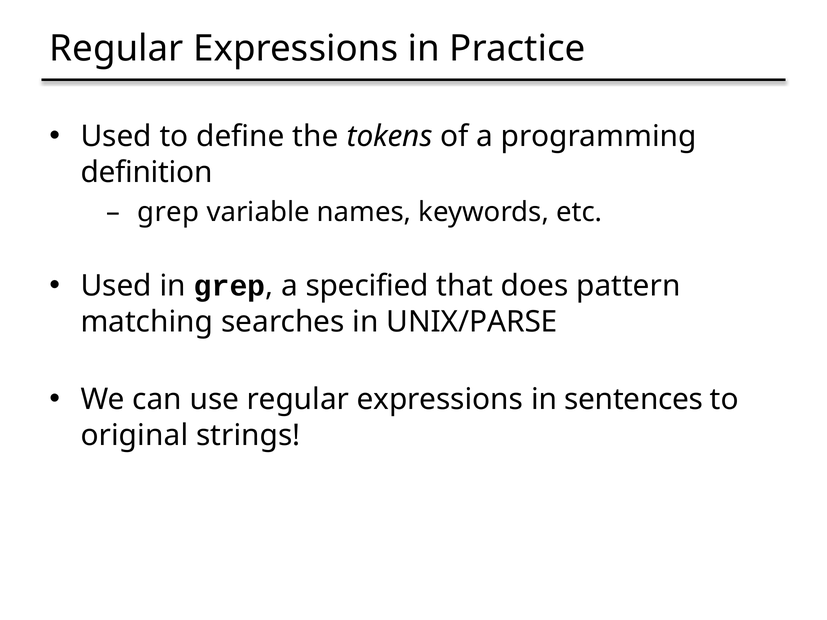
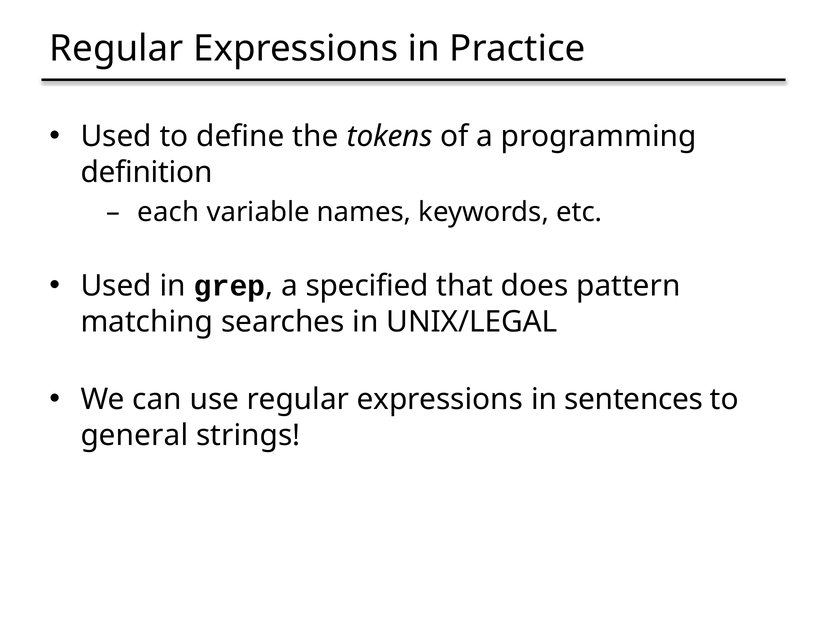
grep at (168, 212): grep -> each
UNIX/PARSE: UNIX/PARSE -> UNIX/LEGAL
original: original -> general
